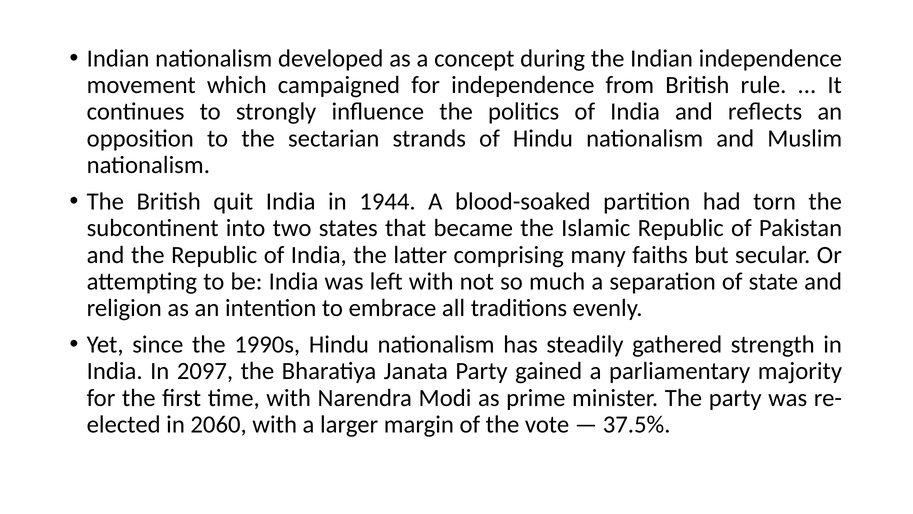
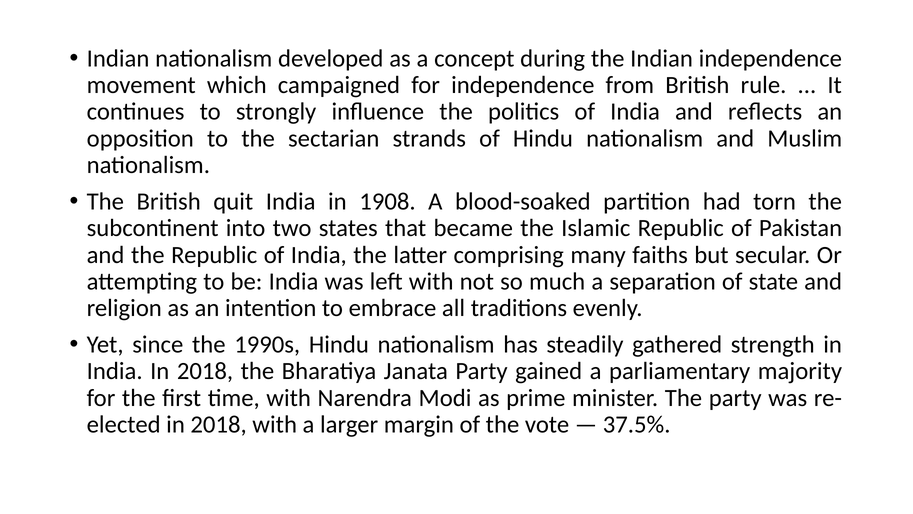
1944: 1944 -> 1908
India In 2097: 2097 -> 2018
2060 at (219, 424): 2060 -> 2018
